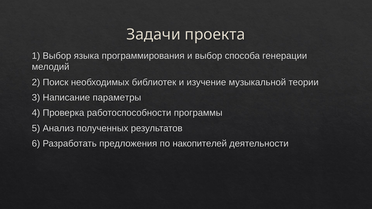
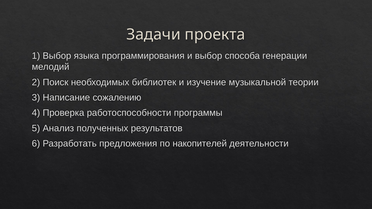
параметры: параметры -> сожалению
